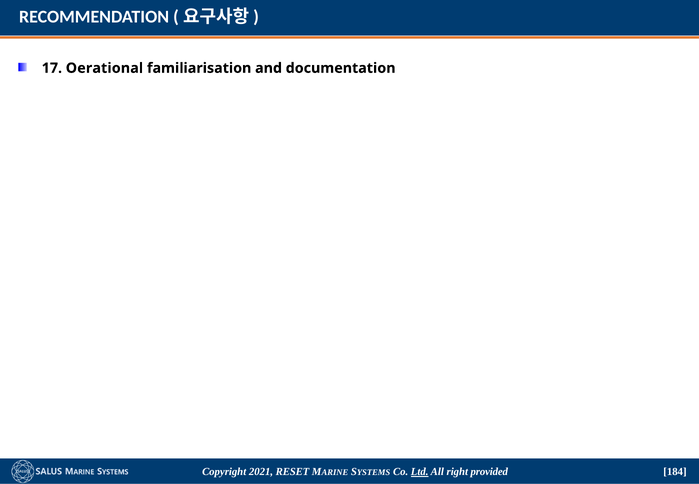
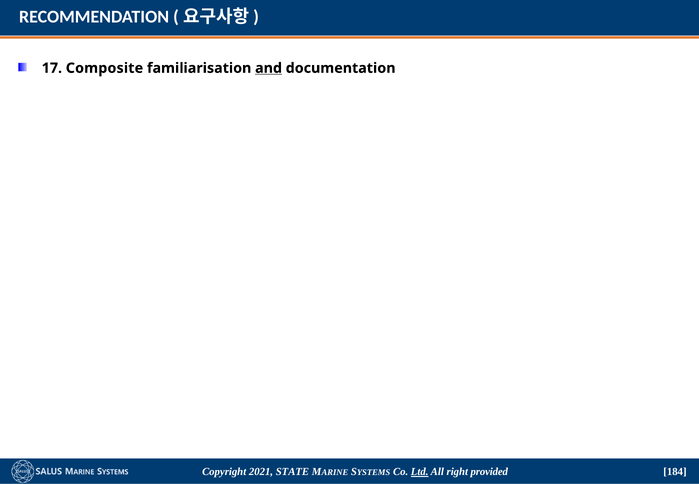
Oerational: Oerational -> Composite
and underline: none -> present
RESET: RESET -> STATE
